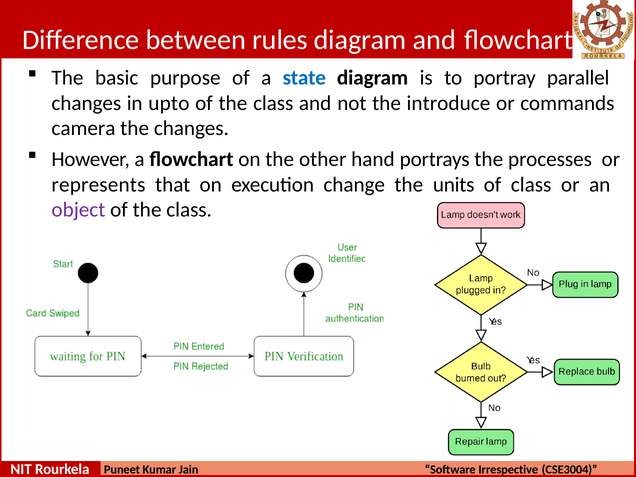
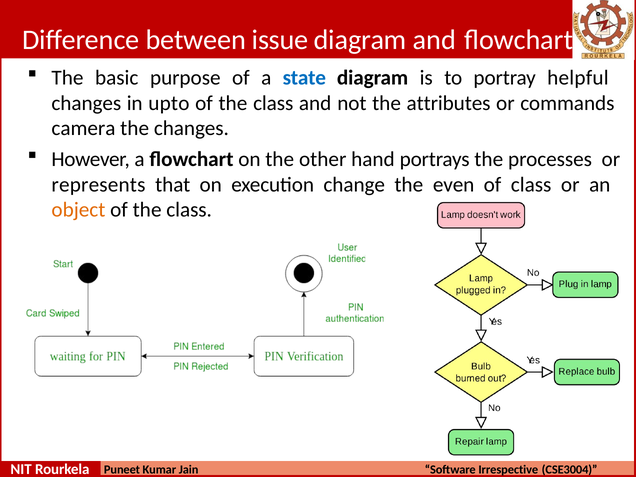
rules: rules -> issue
parallel: parallel -> helpful
introduce: introduce -> attributes
units: units -> even
object colour: purple -> orange
